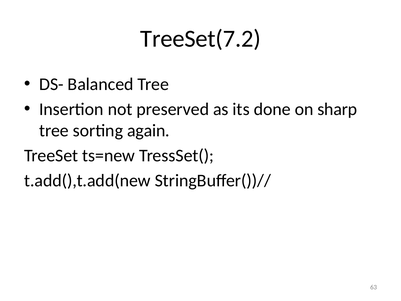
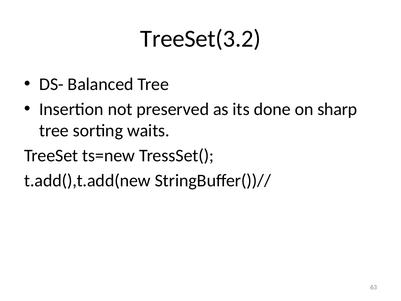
TreeSet(7.2: TreeSet(7.2 -> TreeSet(3.2
again: again -> waits
